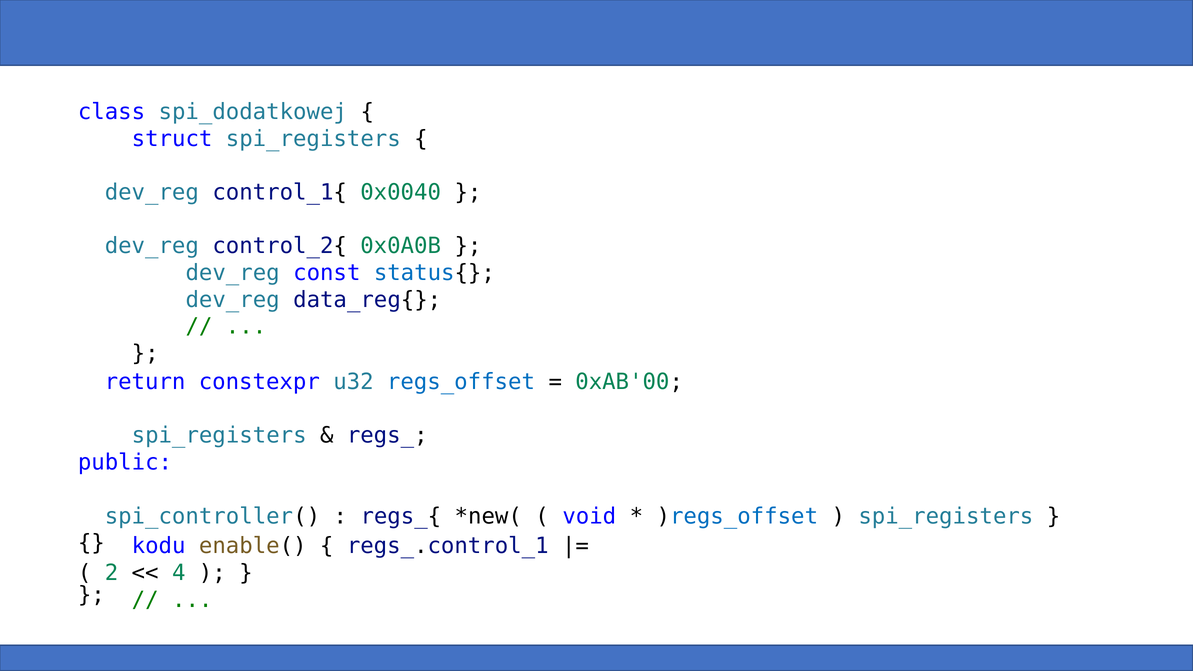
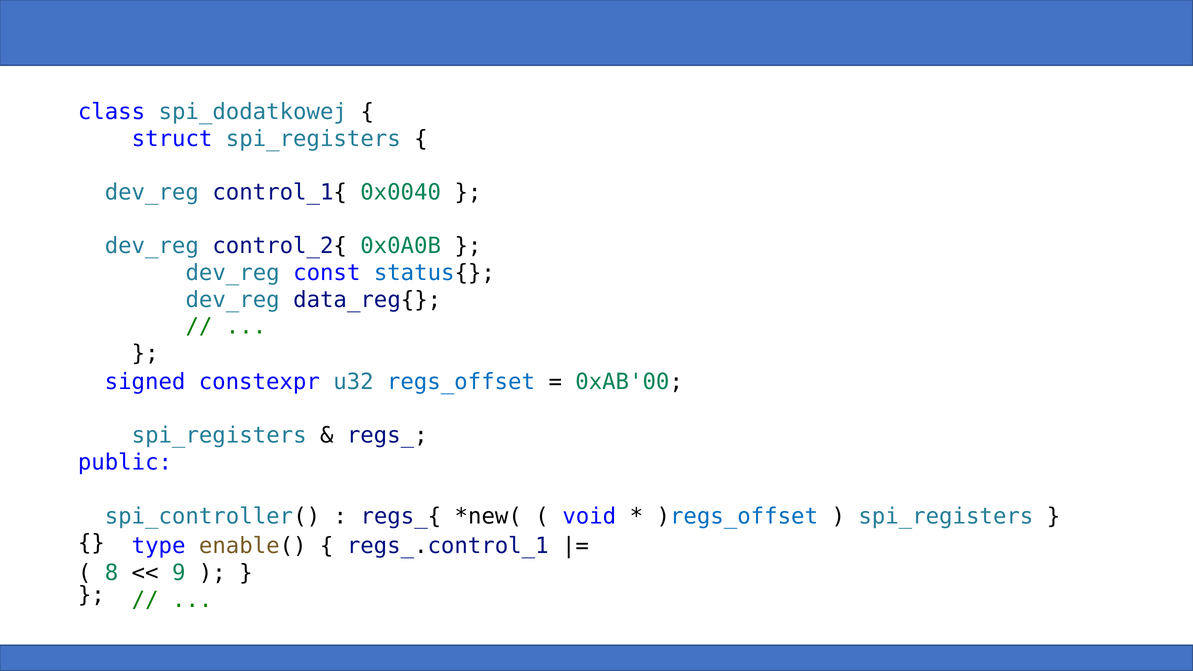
return: return -> signed
kodu: kodu -> type
2: 2 -> 8
4: 4 -> 9
